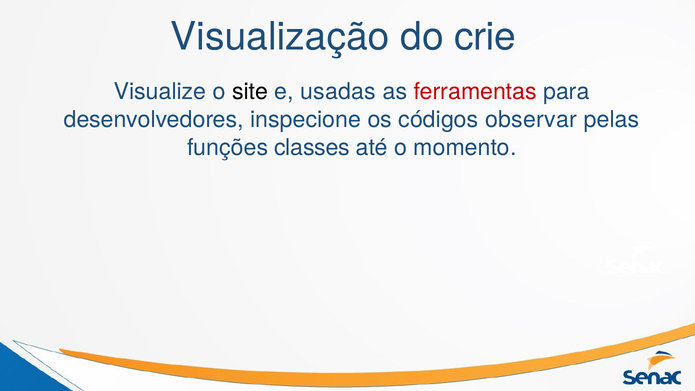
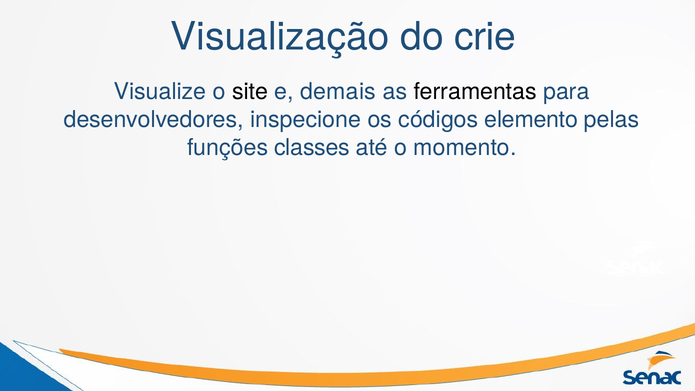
usadas: usadas -> demais
ferramentas colour: red -> black
observar: observar -> elemento
